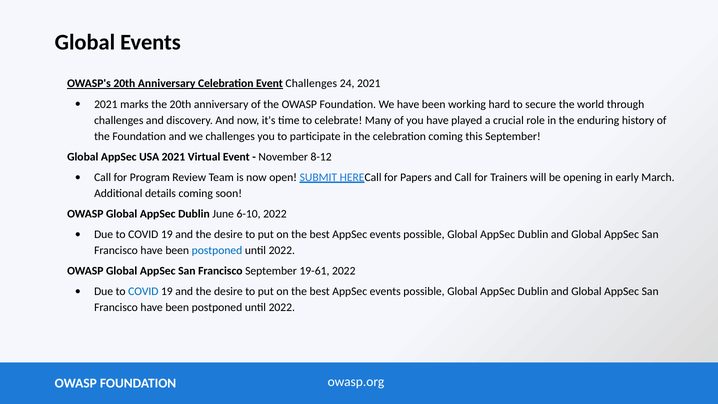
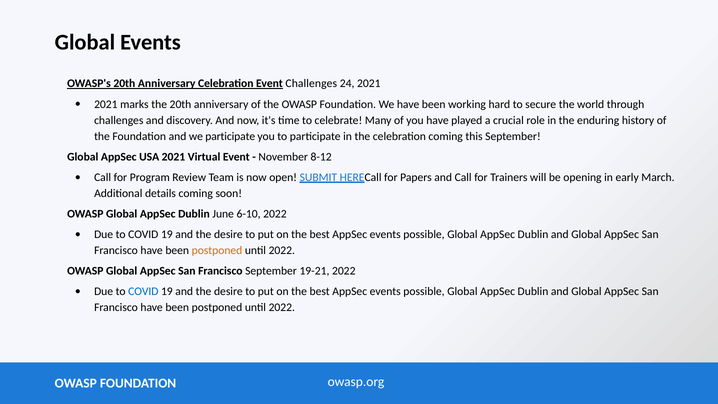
we challenges: challenges -> participate
postponed at (217, 250) colour: blue -> orange
19-61: 19-61 -> 19-21
